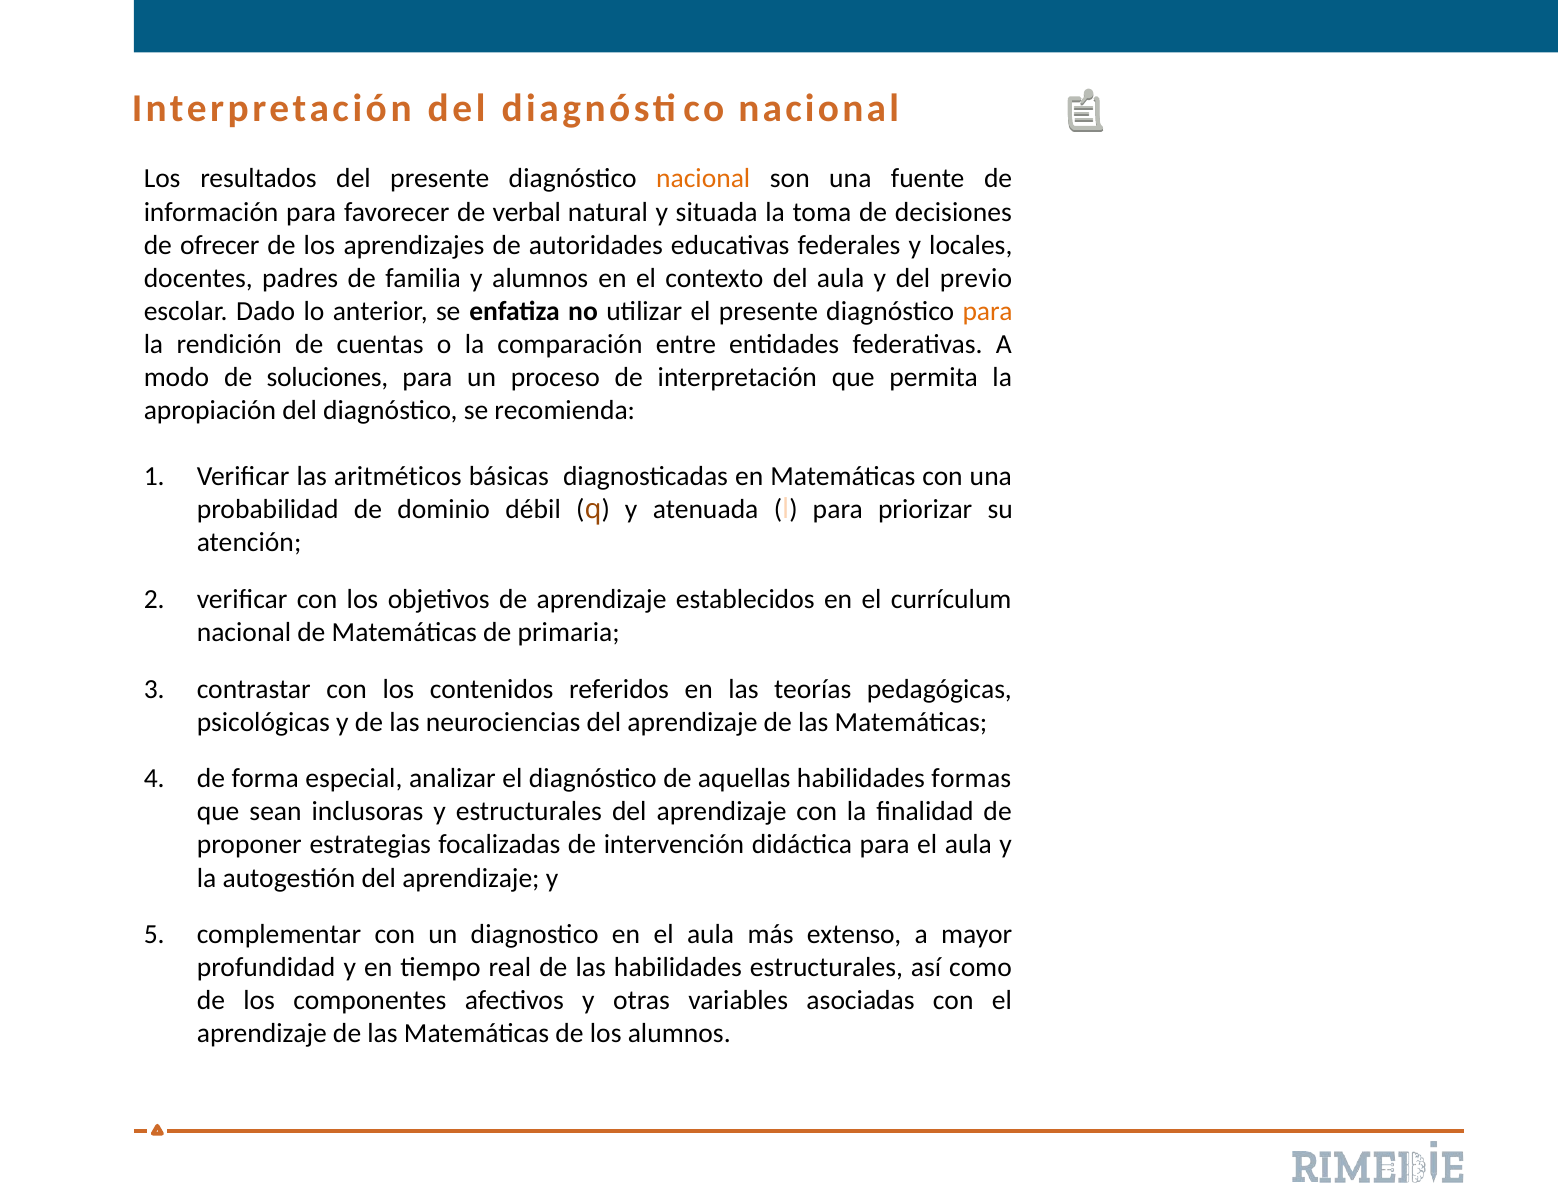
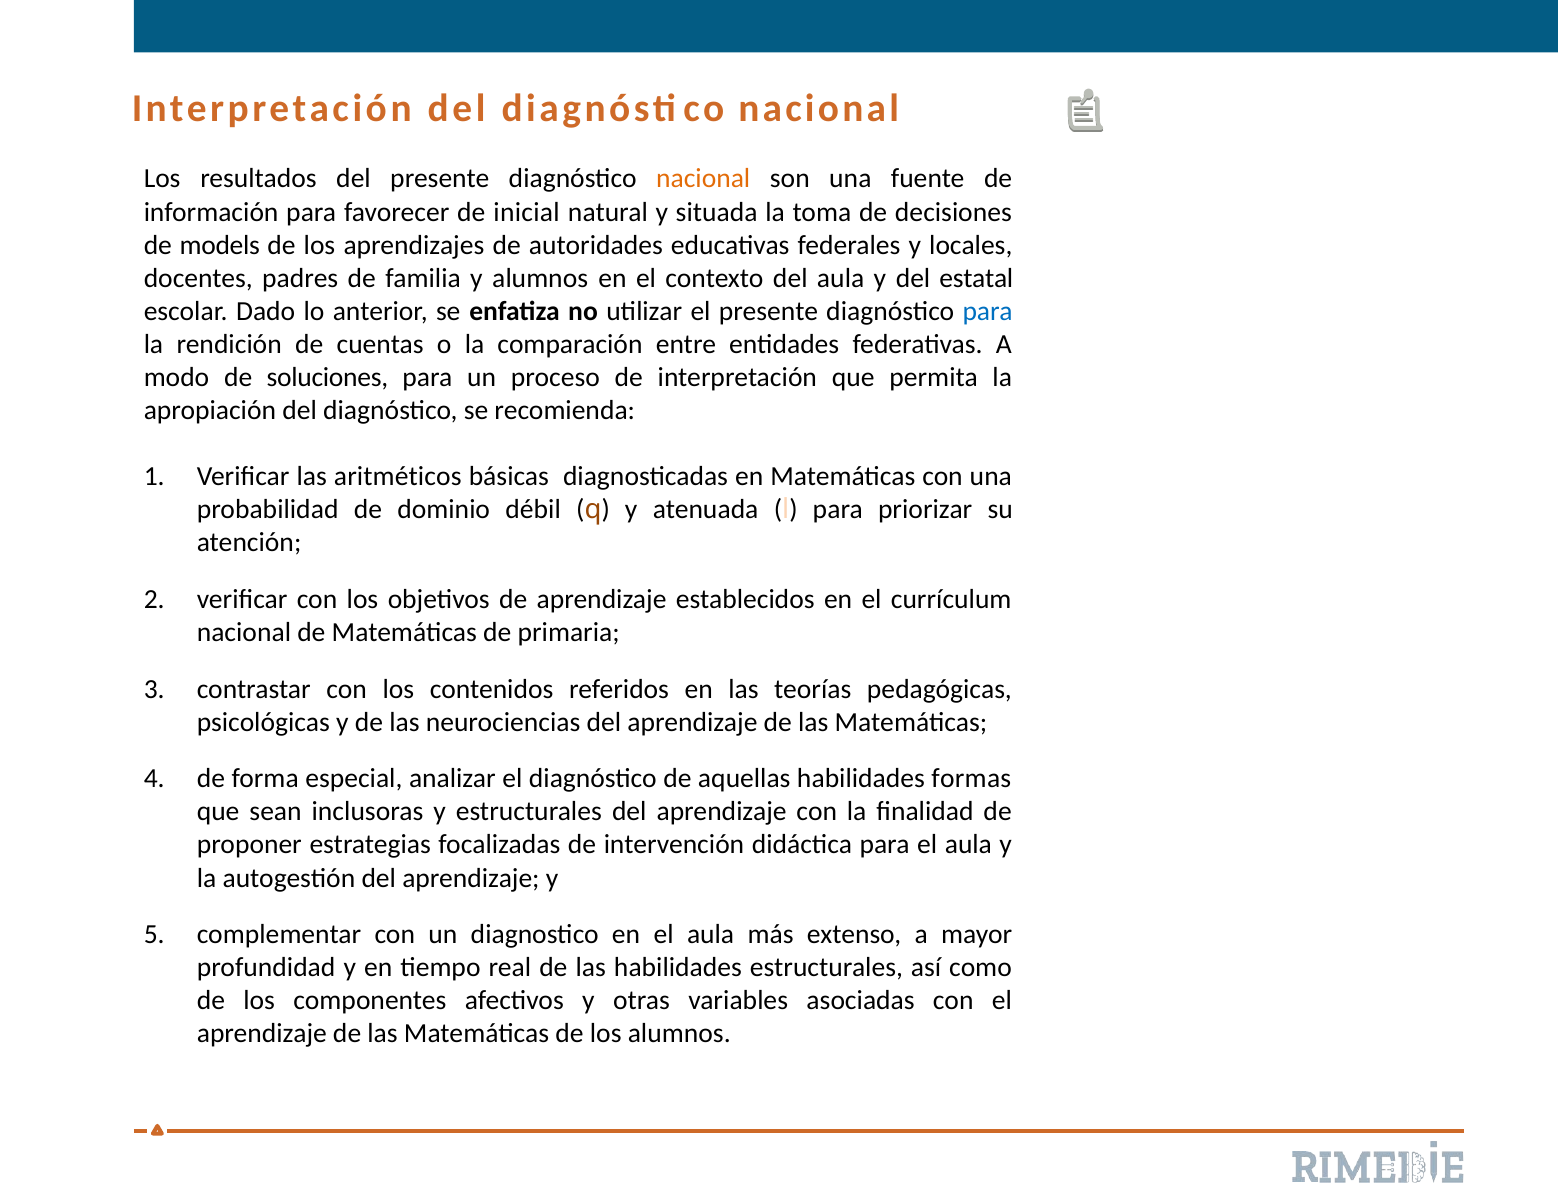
verbal: verbal -> inicial
ofrecer: ofrecer -> models
previo: previo -> estatal
para at (988, 311) colour: orange -> blue
